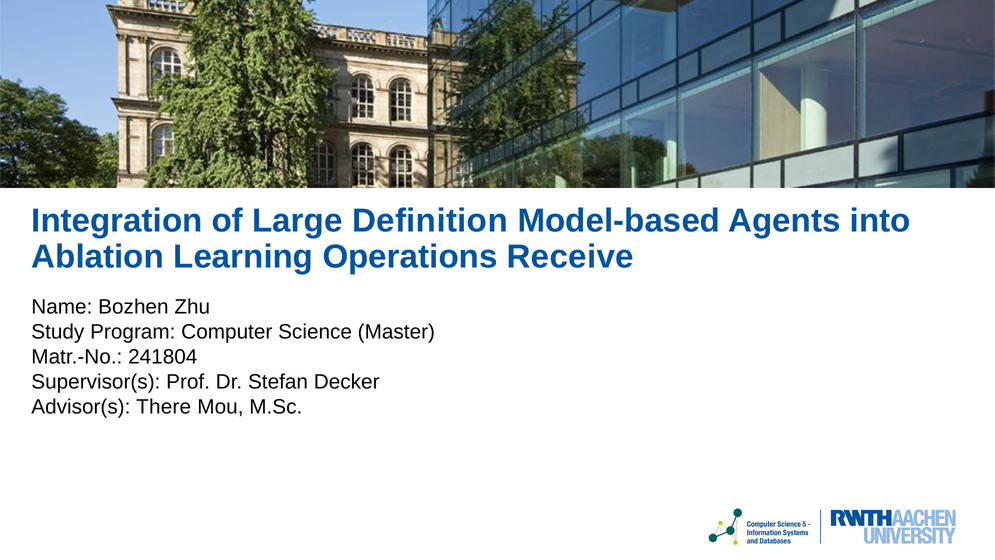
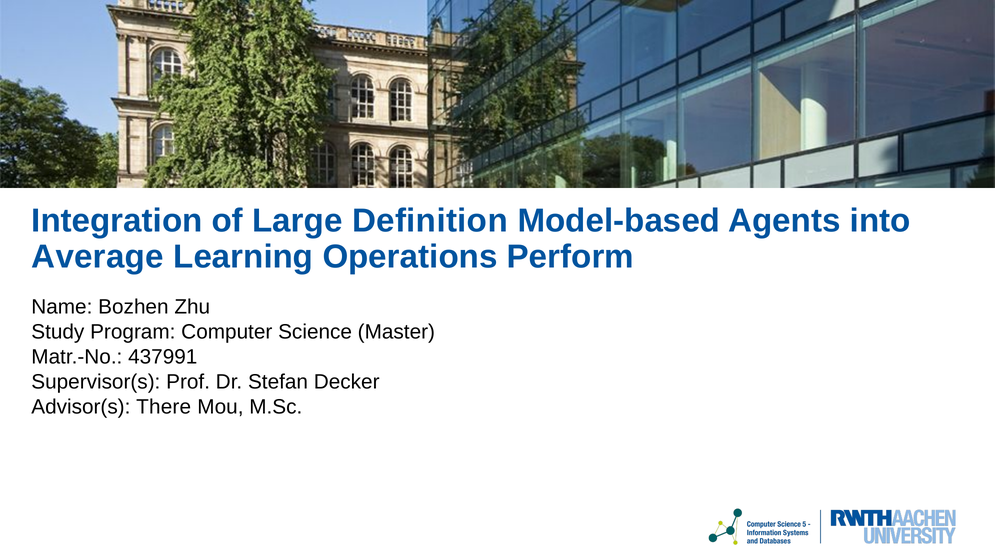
Ablation: Ablation -> Average
Receive: Receive -> Perform
241804: 241804 -> 437991
